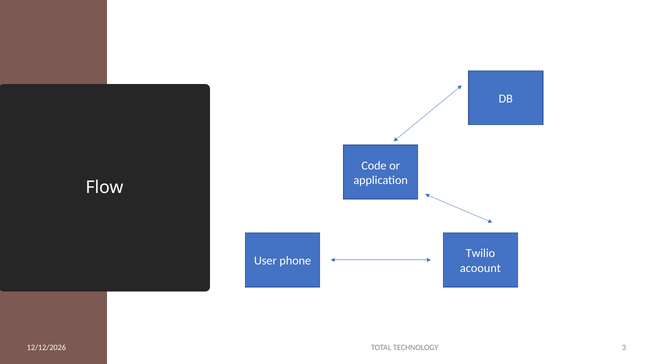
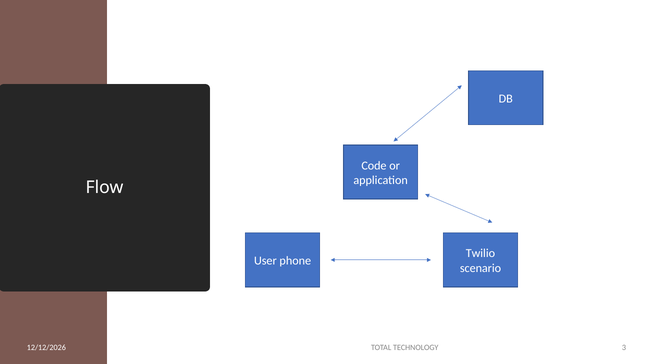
acoount: acoount -> scenario
